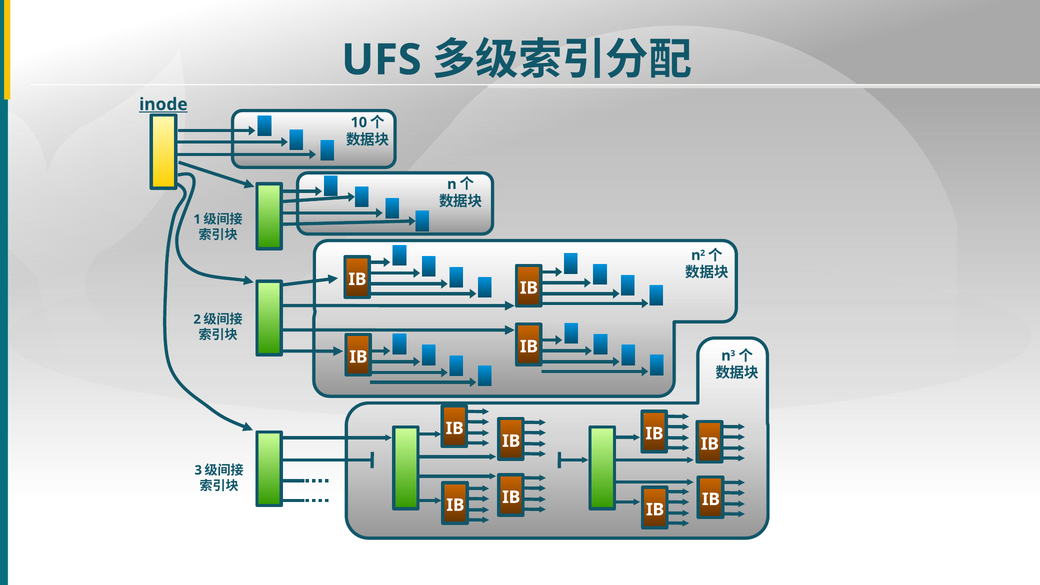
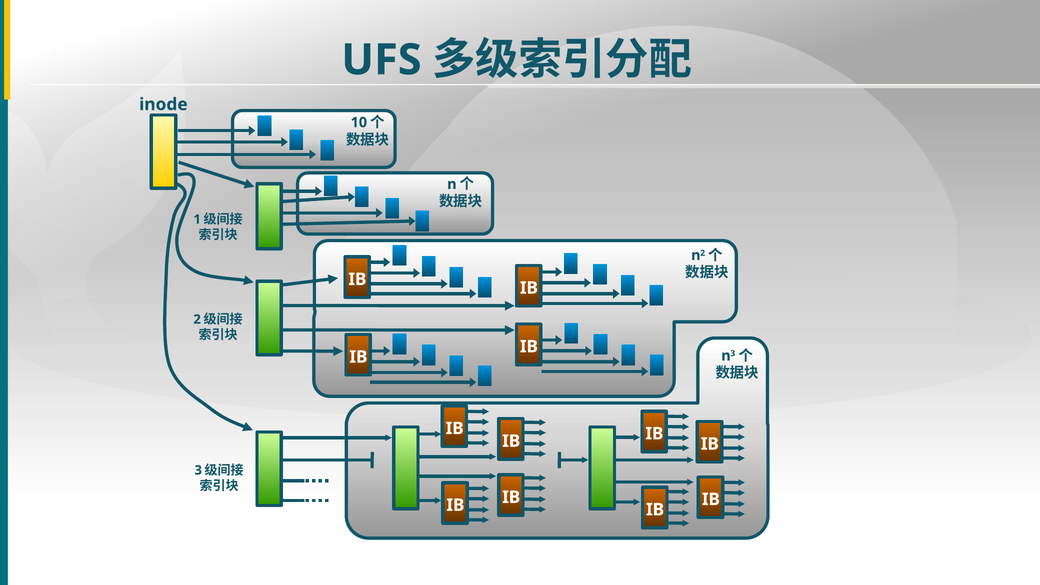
inode underline: present -> none
